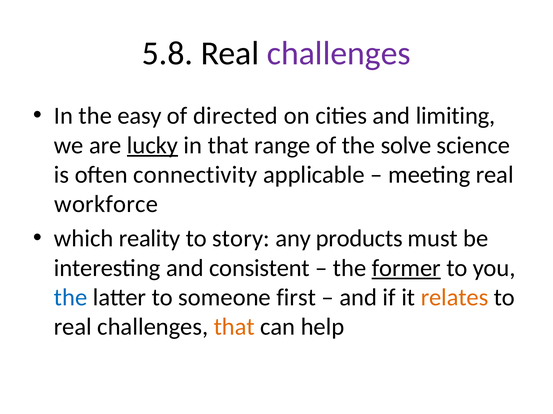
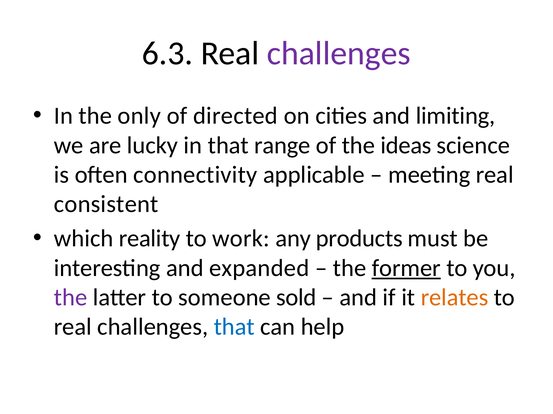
5.8: 5.8 -> 6.3
easy: easy -> only
lucky underline: present -> none
solve: solve -> ideas
workforce: workforce -> consistent
story: story -> work
consistent: consistent -> expanded
the at (71, 298) colour: blue -> purple
first: first -> sold
that at (234, 327) colour: orange -> blue
